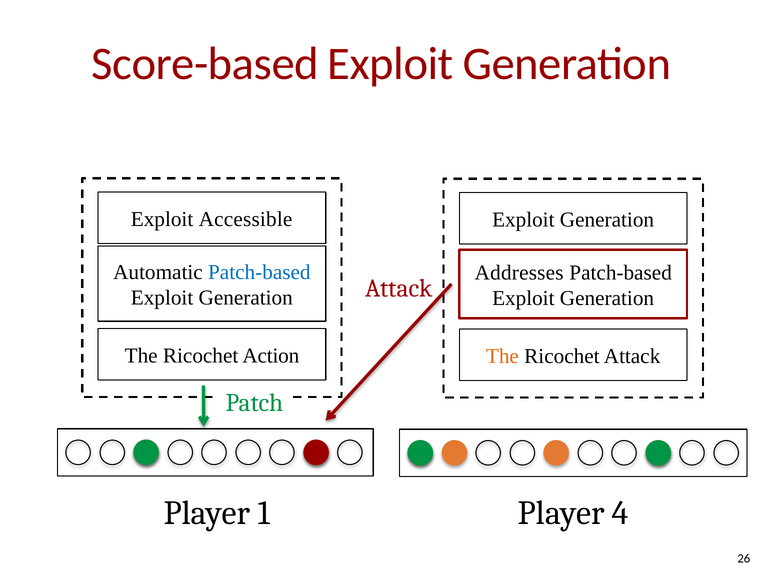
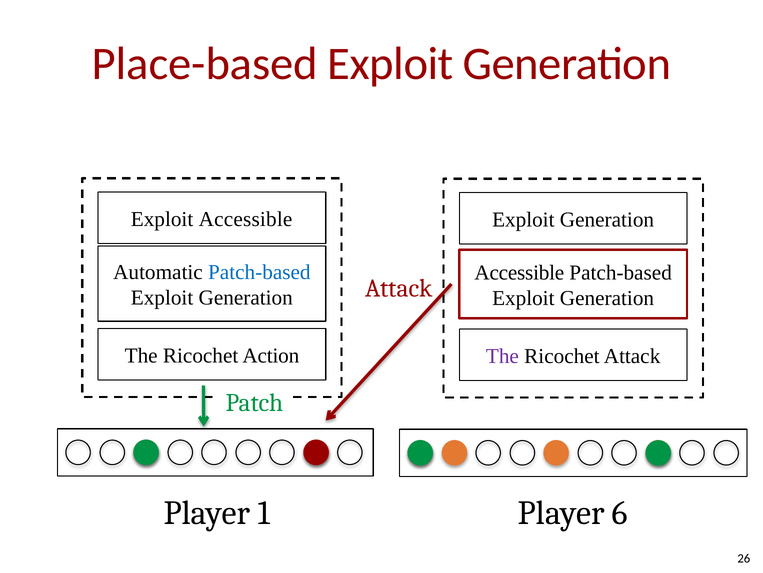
Score-based: Score-based -> Place-based
Addresses at (519, 272): Addresses -> Accessible
The at (502, 356) colour: orange -> purple
4: 4 -> 6
